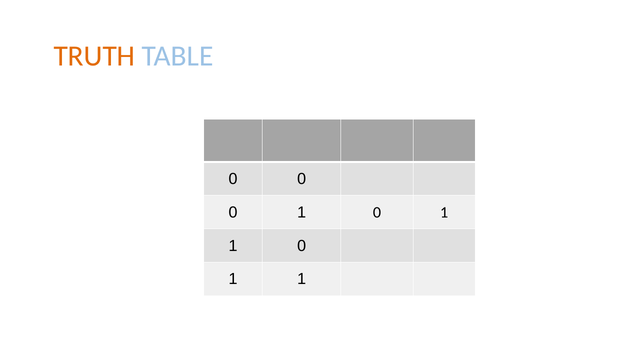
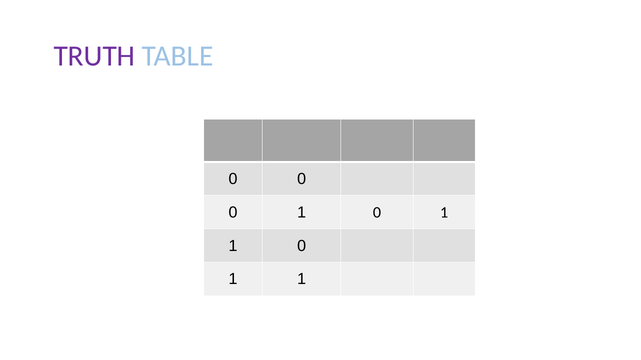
TRUTH colour: orange -> purple
